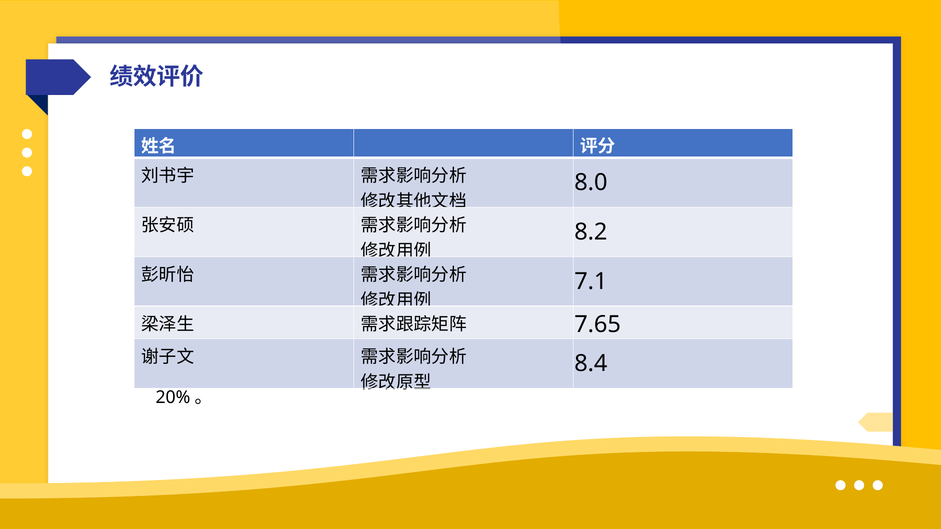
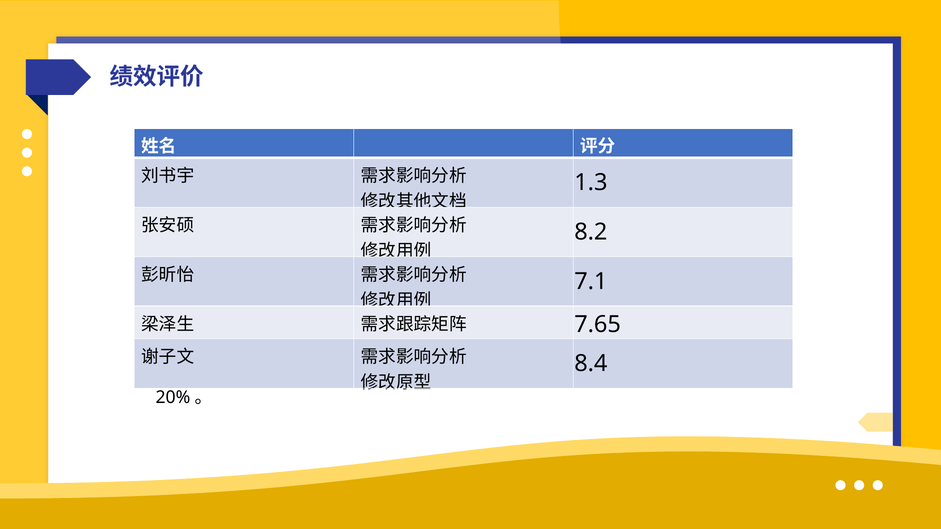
8.0: 8.0 -> 1.3
